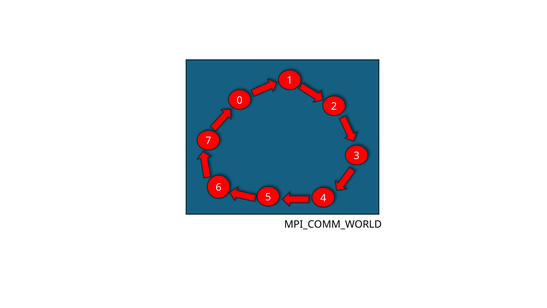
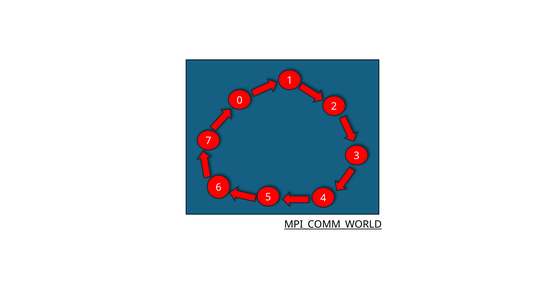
MPI_COMM_WORLD underline: none -> present
